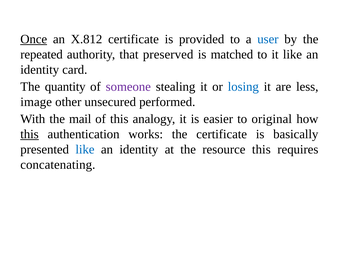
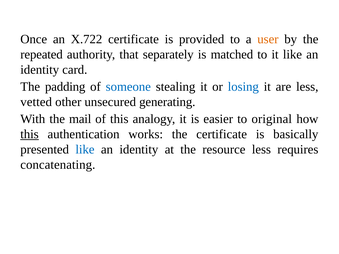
Once underline: present -> none
X.812: X.812 -> X.722
user colour: blue -> orange
preserved: preserved -> separately
quantity: quantity -> padding
someone colour: purple -> blue
image: image -> vetted
performed: performed -> generating
resource this: this -> less
